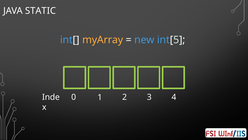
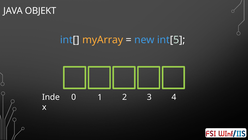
STATIC: STATIC -> OBJEKT
